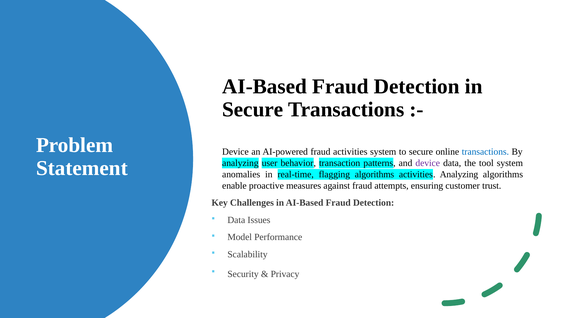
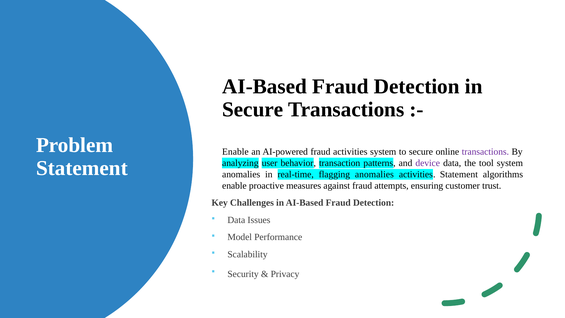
Device at (235, 152): Device -> Enable
transactions at (485, 152) colour: blue -> purple
flagging algorithms: algorithms -> anomalies
activities Analyzing: Analyzing -> Statement
